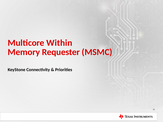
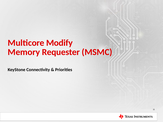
Within: Within -> Modify
